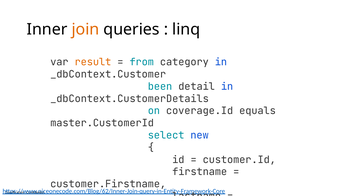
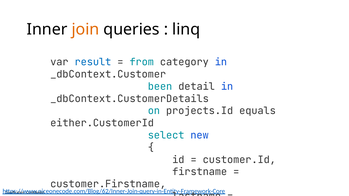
result colour: orange -> blue
coverage.Id: coverage.Id -> projects.Id
master.CustomerId: master.CustomerId -> either.CustomerId
